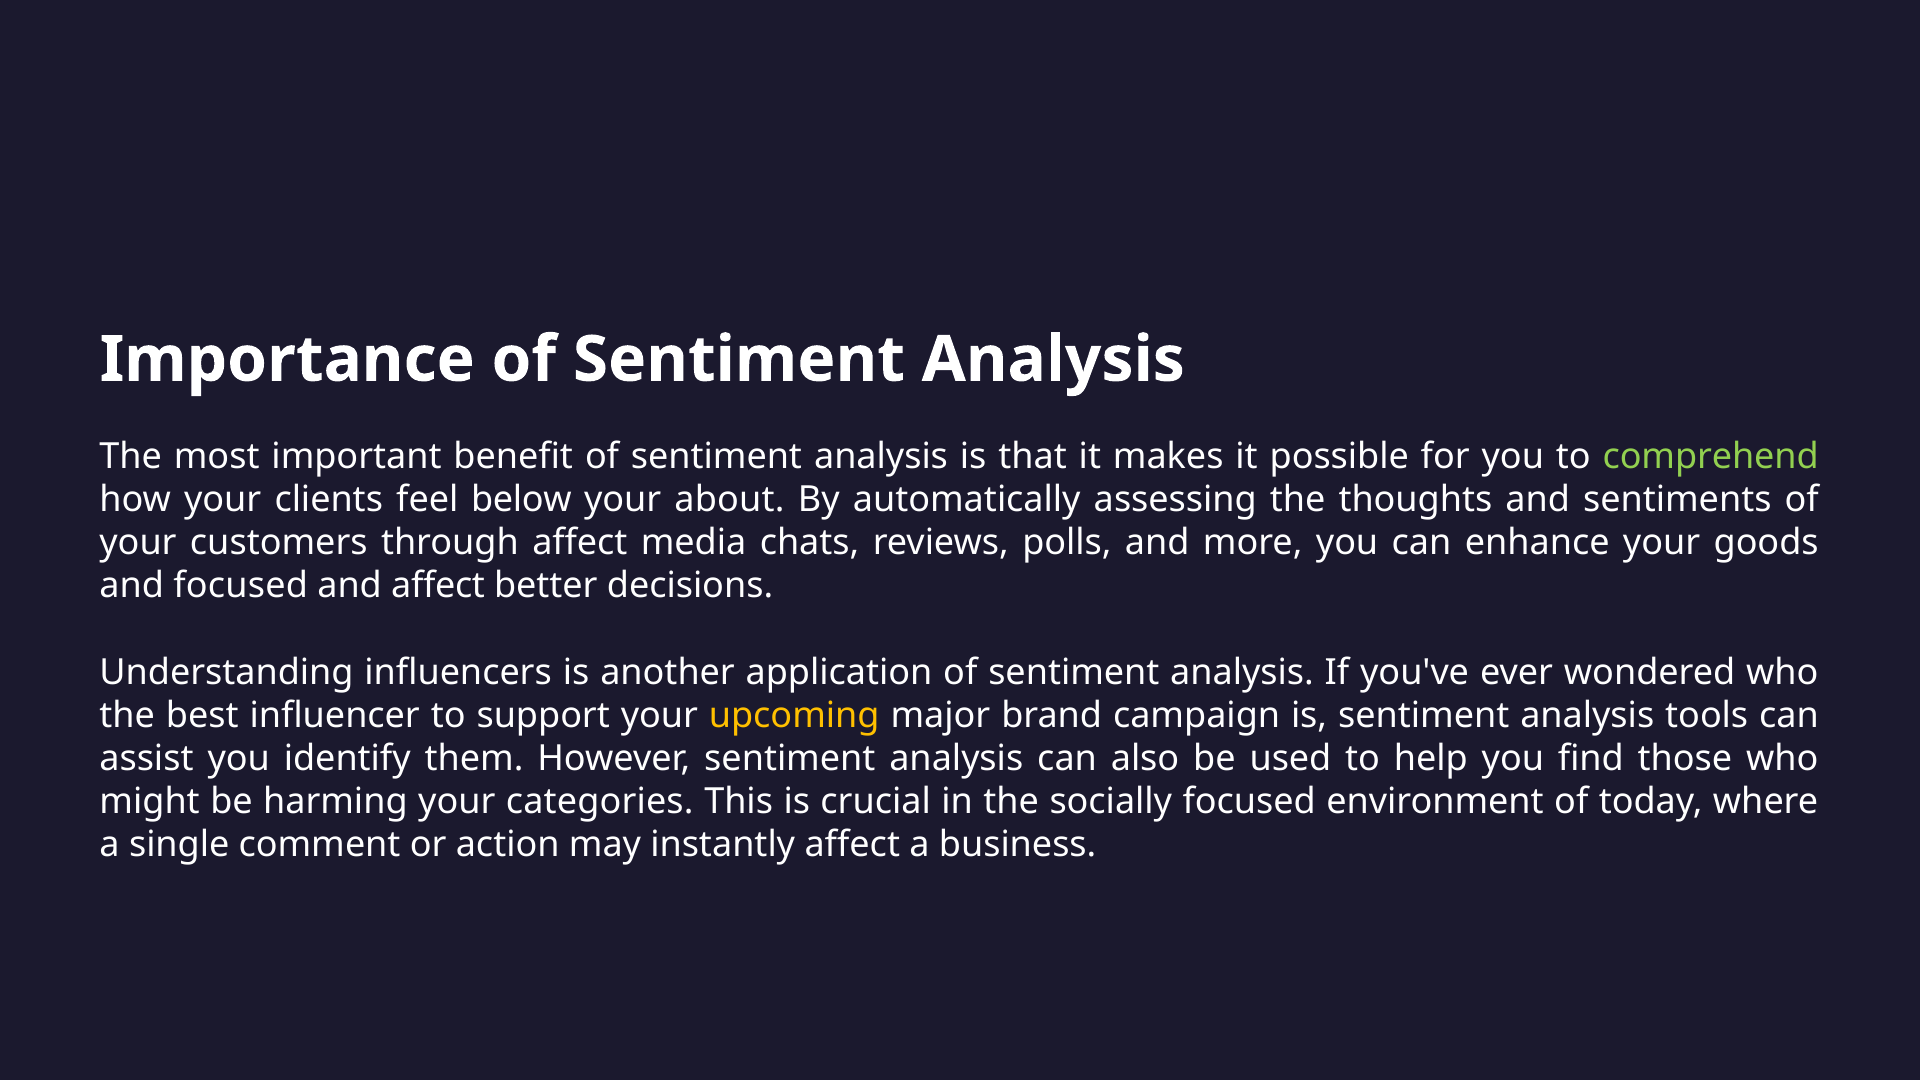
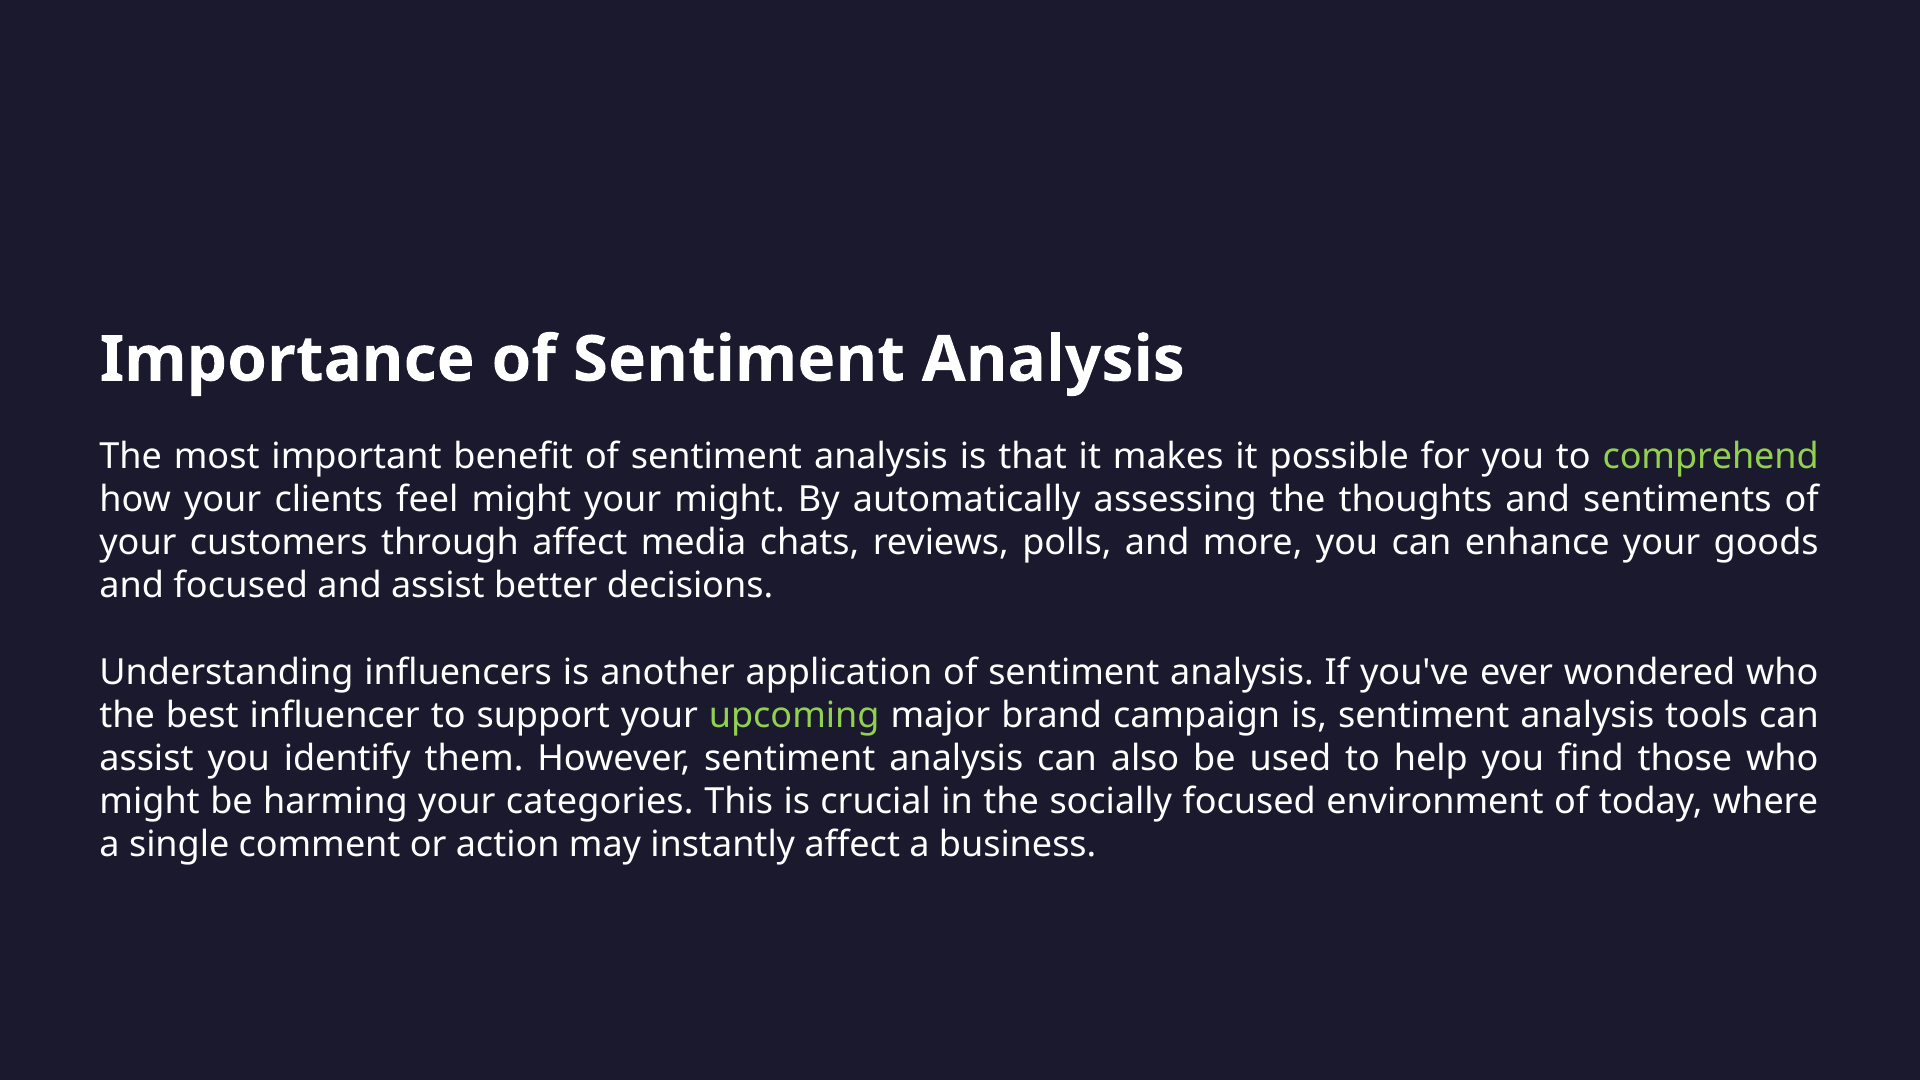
feel below: below -> might
your about: about -> might
and affect: affect -> assist
upcoming colour: yellow -> light green
